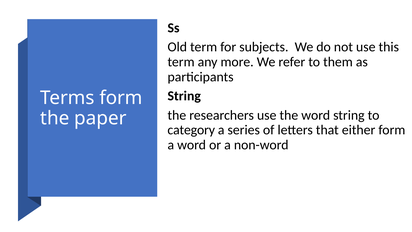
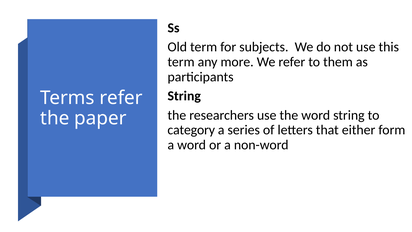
Terms form: form -> refer
